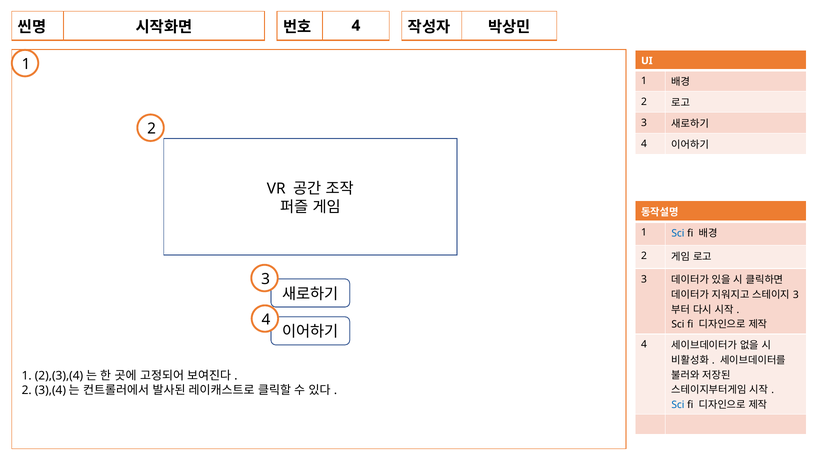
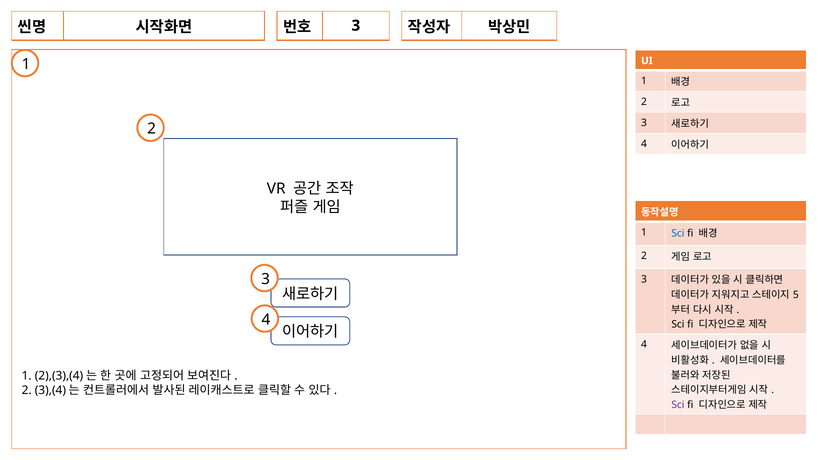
4 at (356, 26): 4 -> 3
3 at (796, 295): 3 -> 5
Sci at (678, 405) colour: blue -> purple
